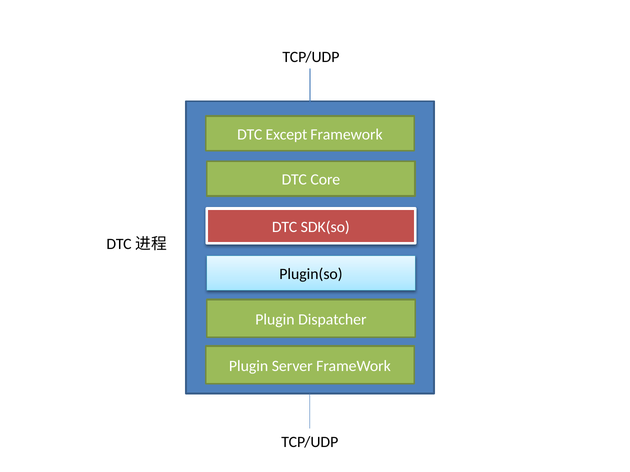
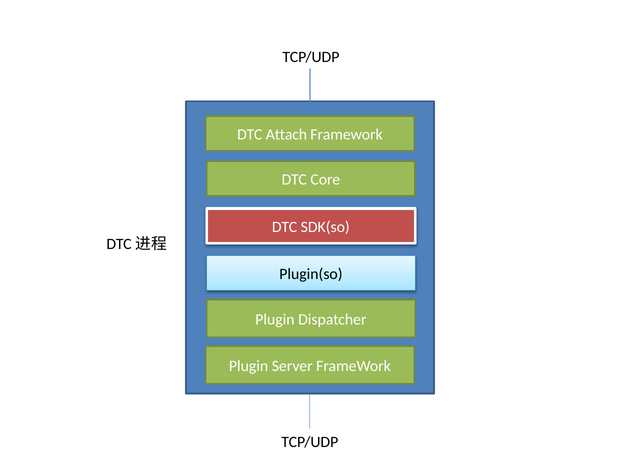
Except: Except -> Attach
